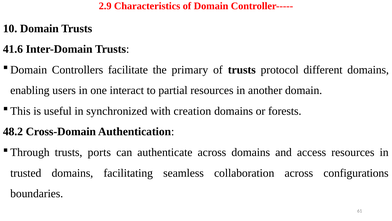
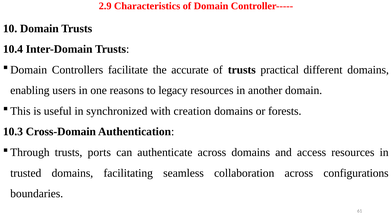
41.6: 41.6 -> 10.4
primary: primary -> accurate
protocol: protocol -> practical
interact: interact -> reasons
partial: partial -> legacy
48.2: 48.2 -> 10.3
